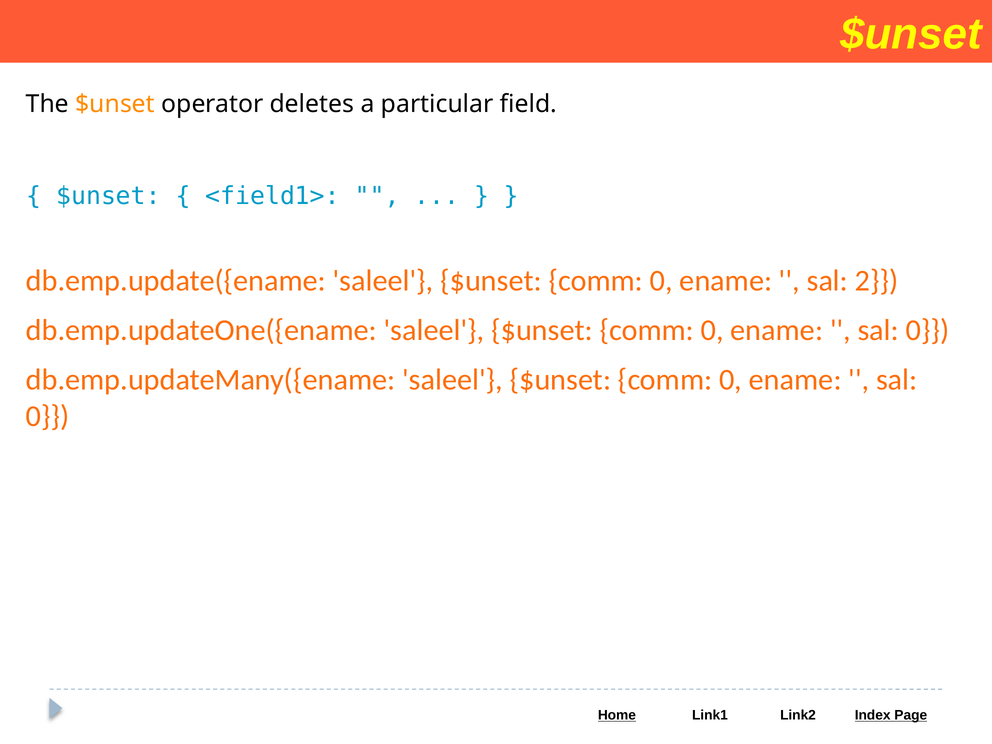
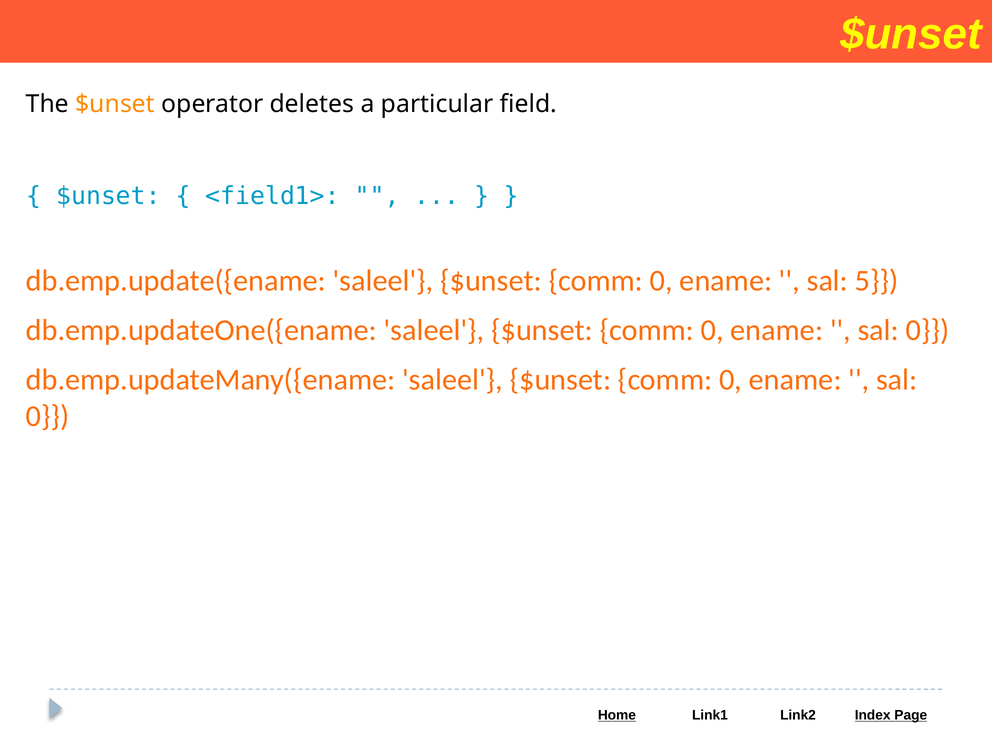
2: 2 -> 5
